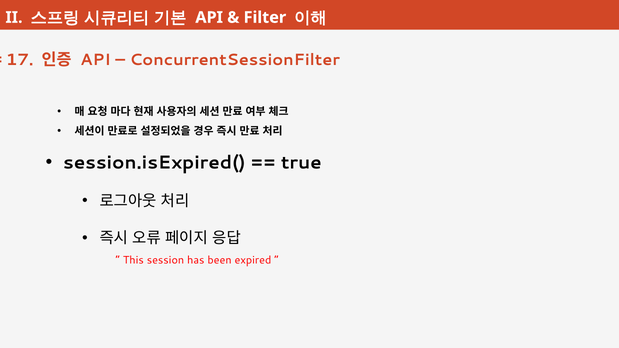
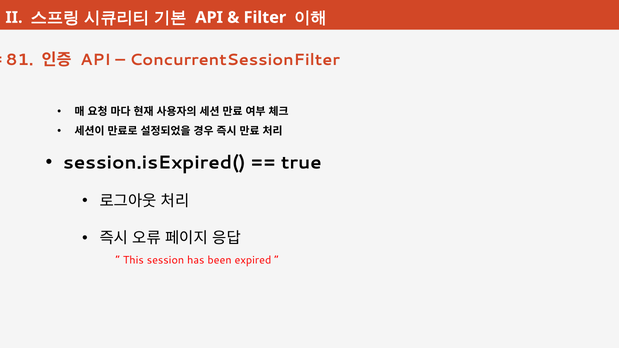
17: 17 -> 81
